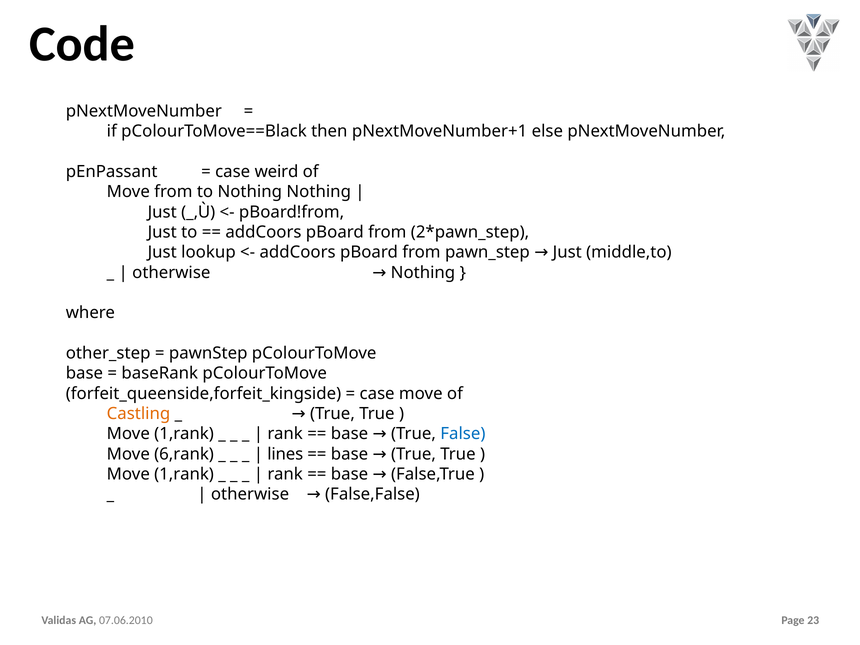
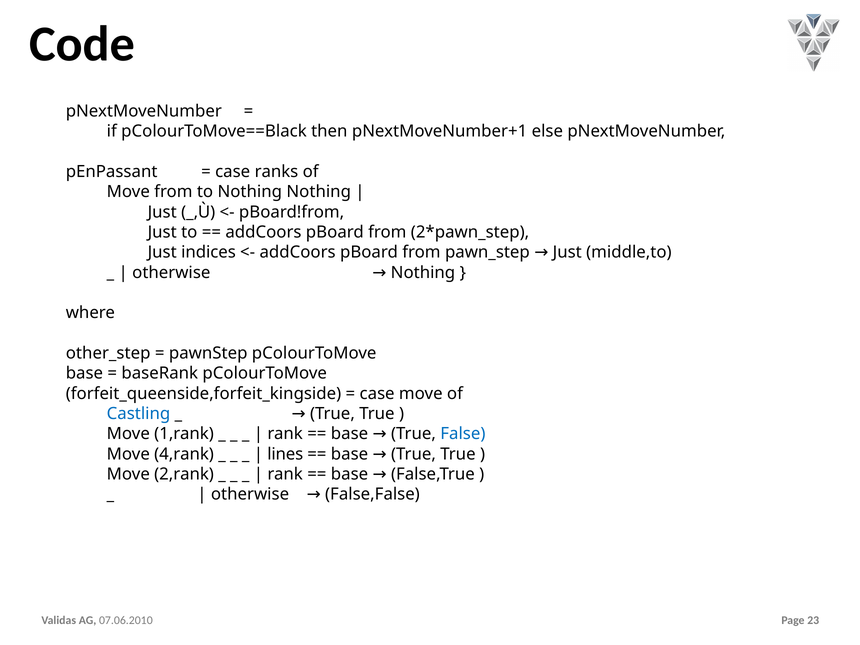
weird: weird -> ranks
lookup: lookup -> indices
Castling colour: orange -> blue
6,rank: 6,rank -> 4,rank
1,rank at (184, 474): 1,rank -> 2,rank
